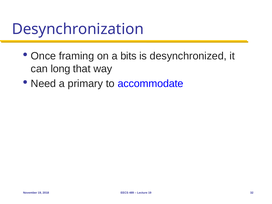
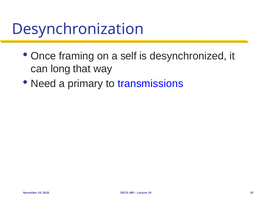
bits: bits -> self
accommodate: accommodate -> transmissions
